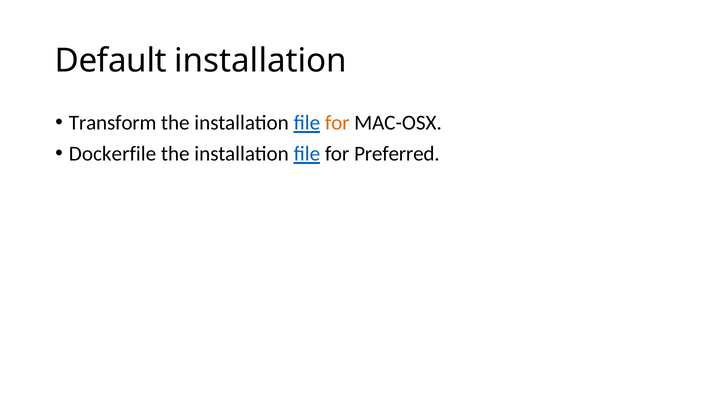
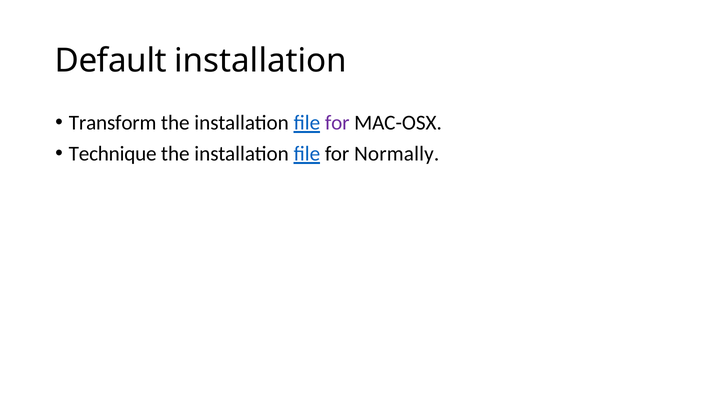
for at (337, 123) colour: orange -> purple
Dockerfile: Dockerfile -> Technique
Preferred: Preferred -> Normally
